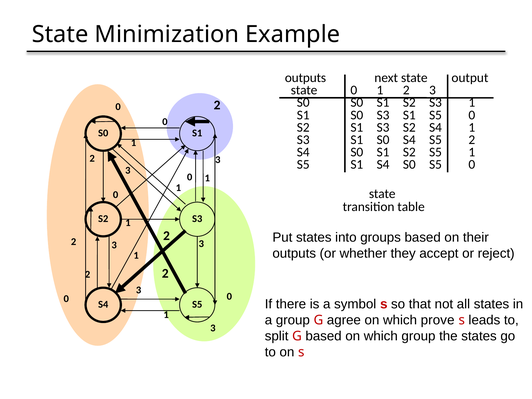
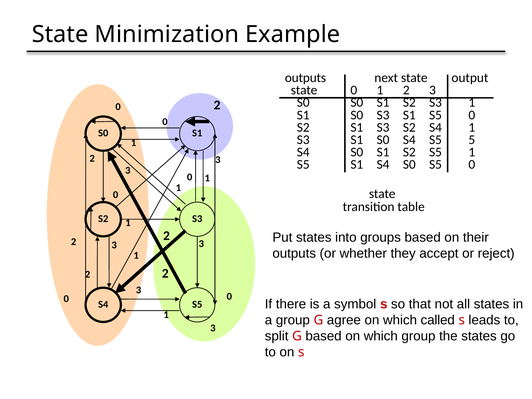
S5 2: 2 -> 5
prove: prove -> called
